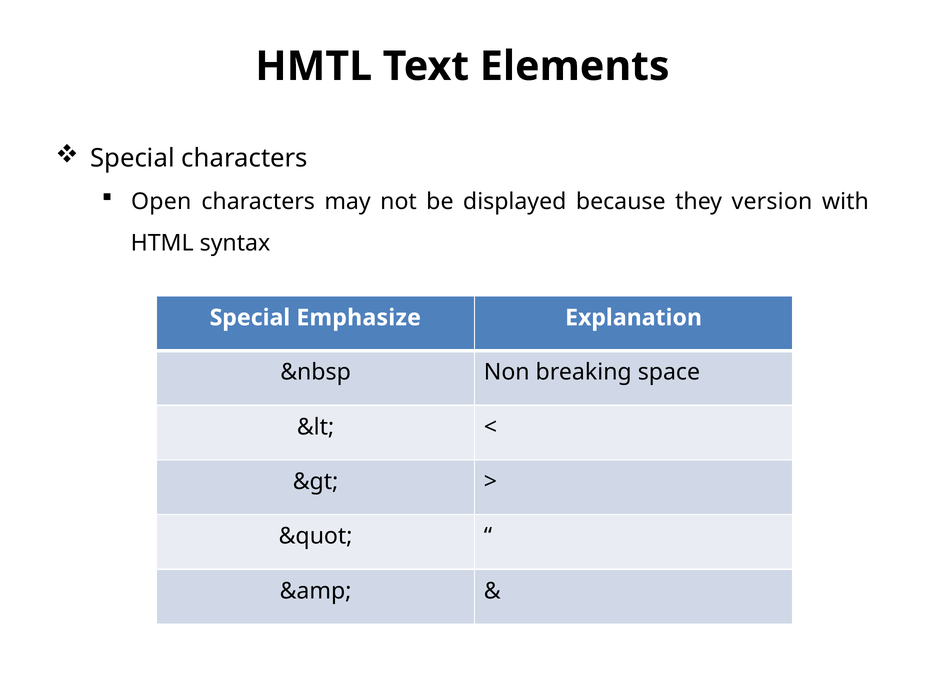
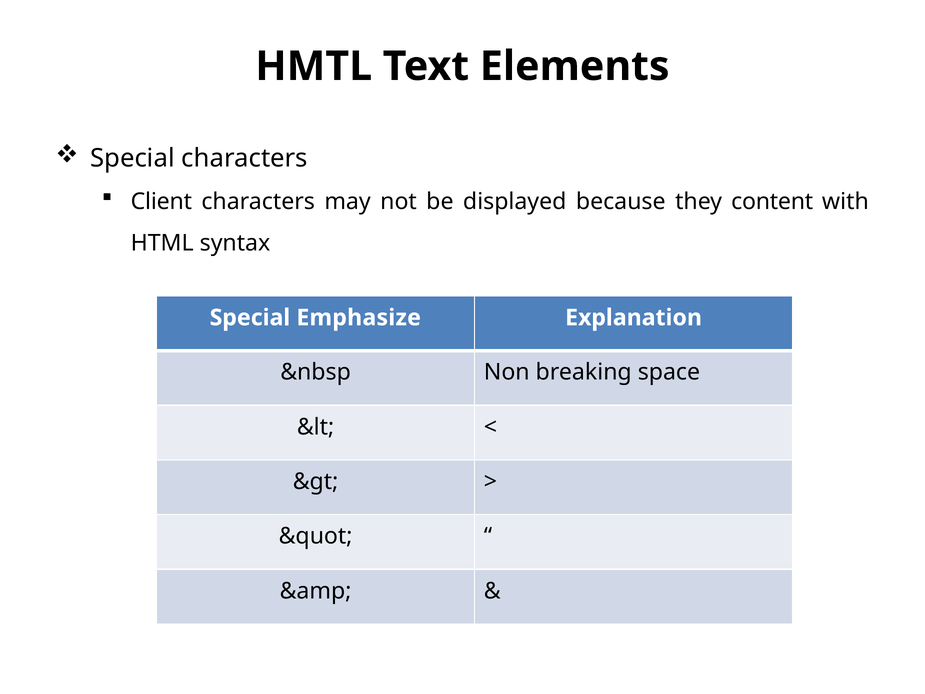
Open: Open -> Client
version: version -> content
